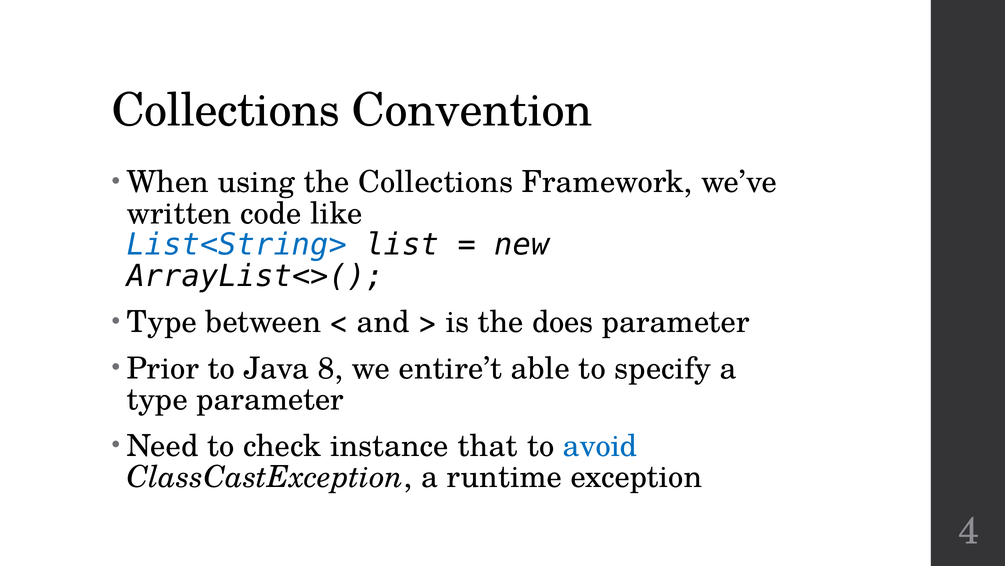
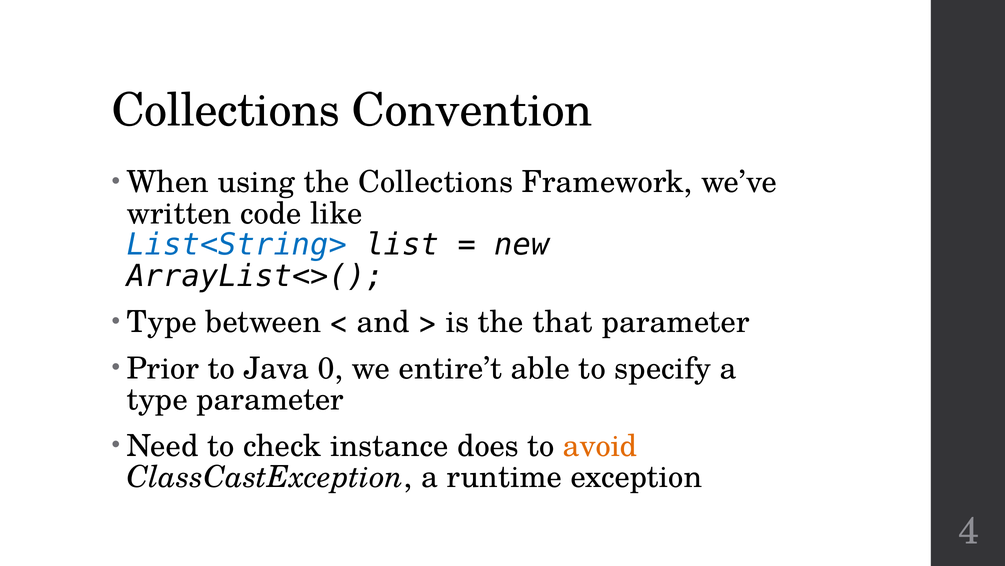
does: does -> that
8: 8 -> 0
that: that -> does
avoid colour: blue -> orange
